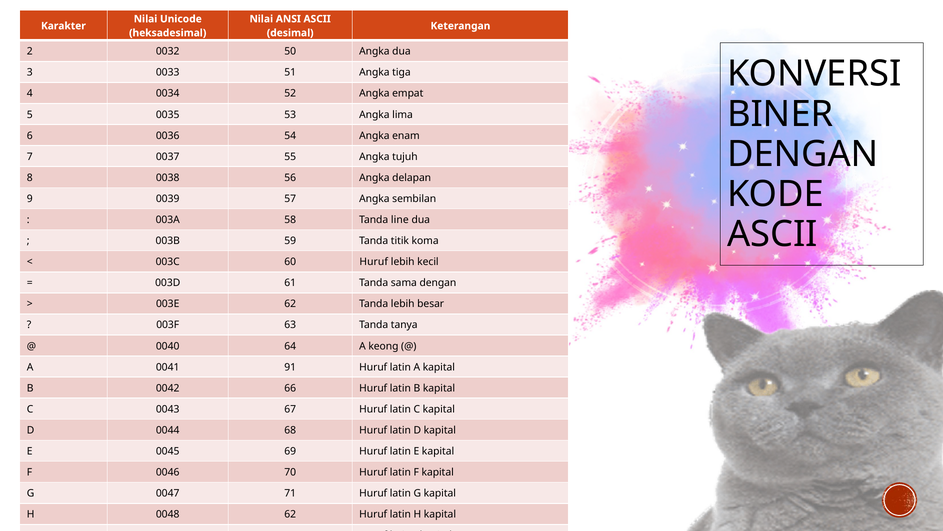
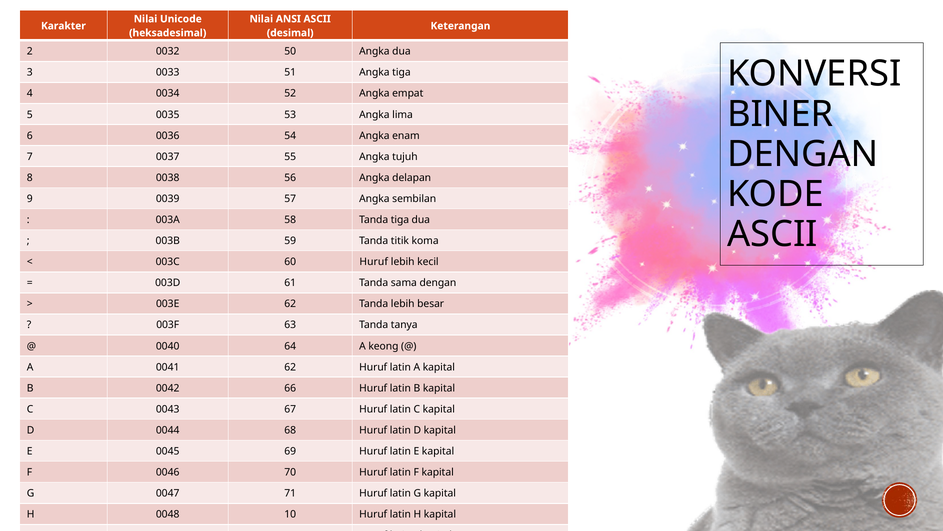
Tanda line: line -> tiga
0041 91: 91 -> 62
0048 62: 62 -> 10
